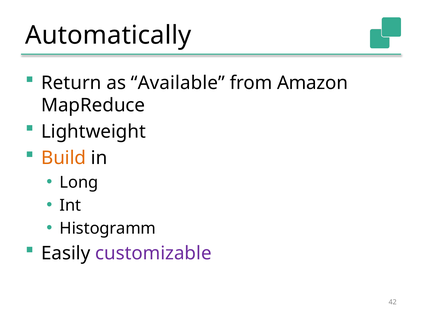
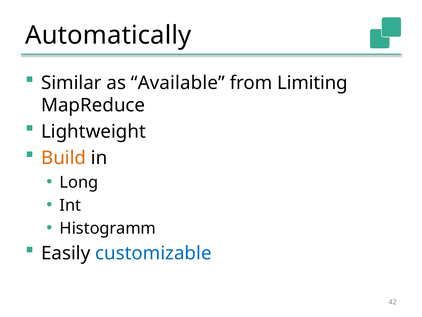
Return: Return -> Similar
Amazon: Amazon -> Limiting
customizable colour: purple -> blue
